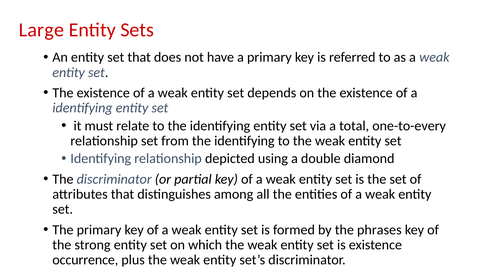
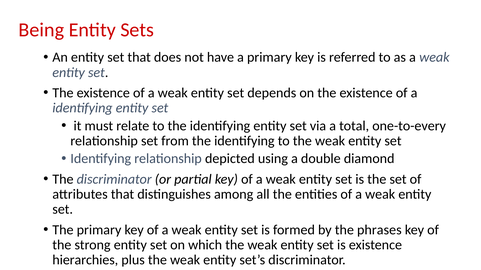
Large: Large -> Being
occurrence: occurrence -> hierarchies
